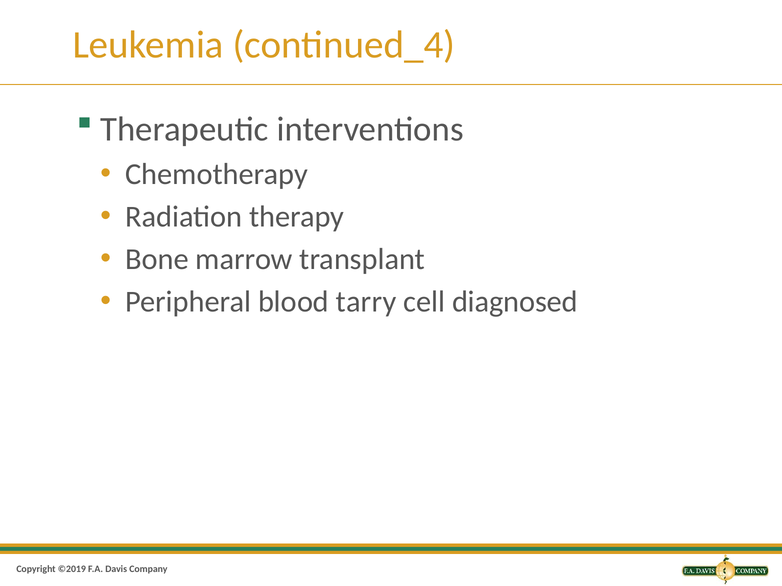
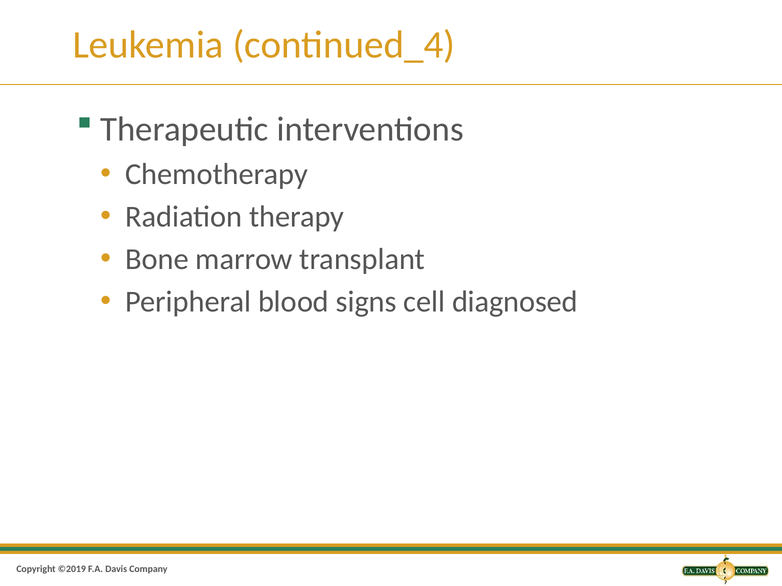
tarry: tarry -> signs
